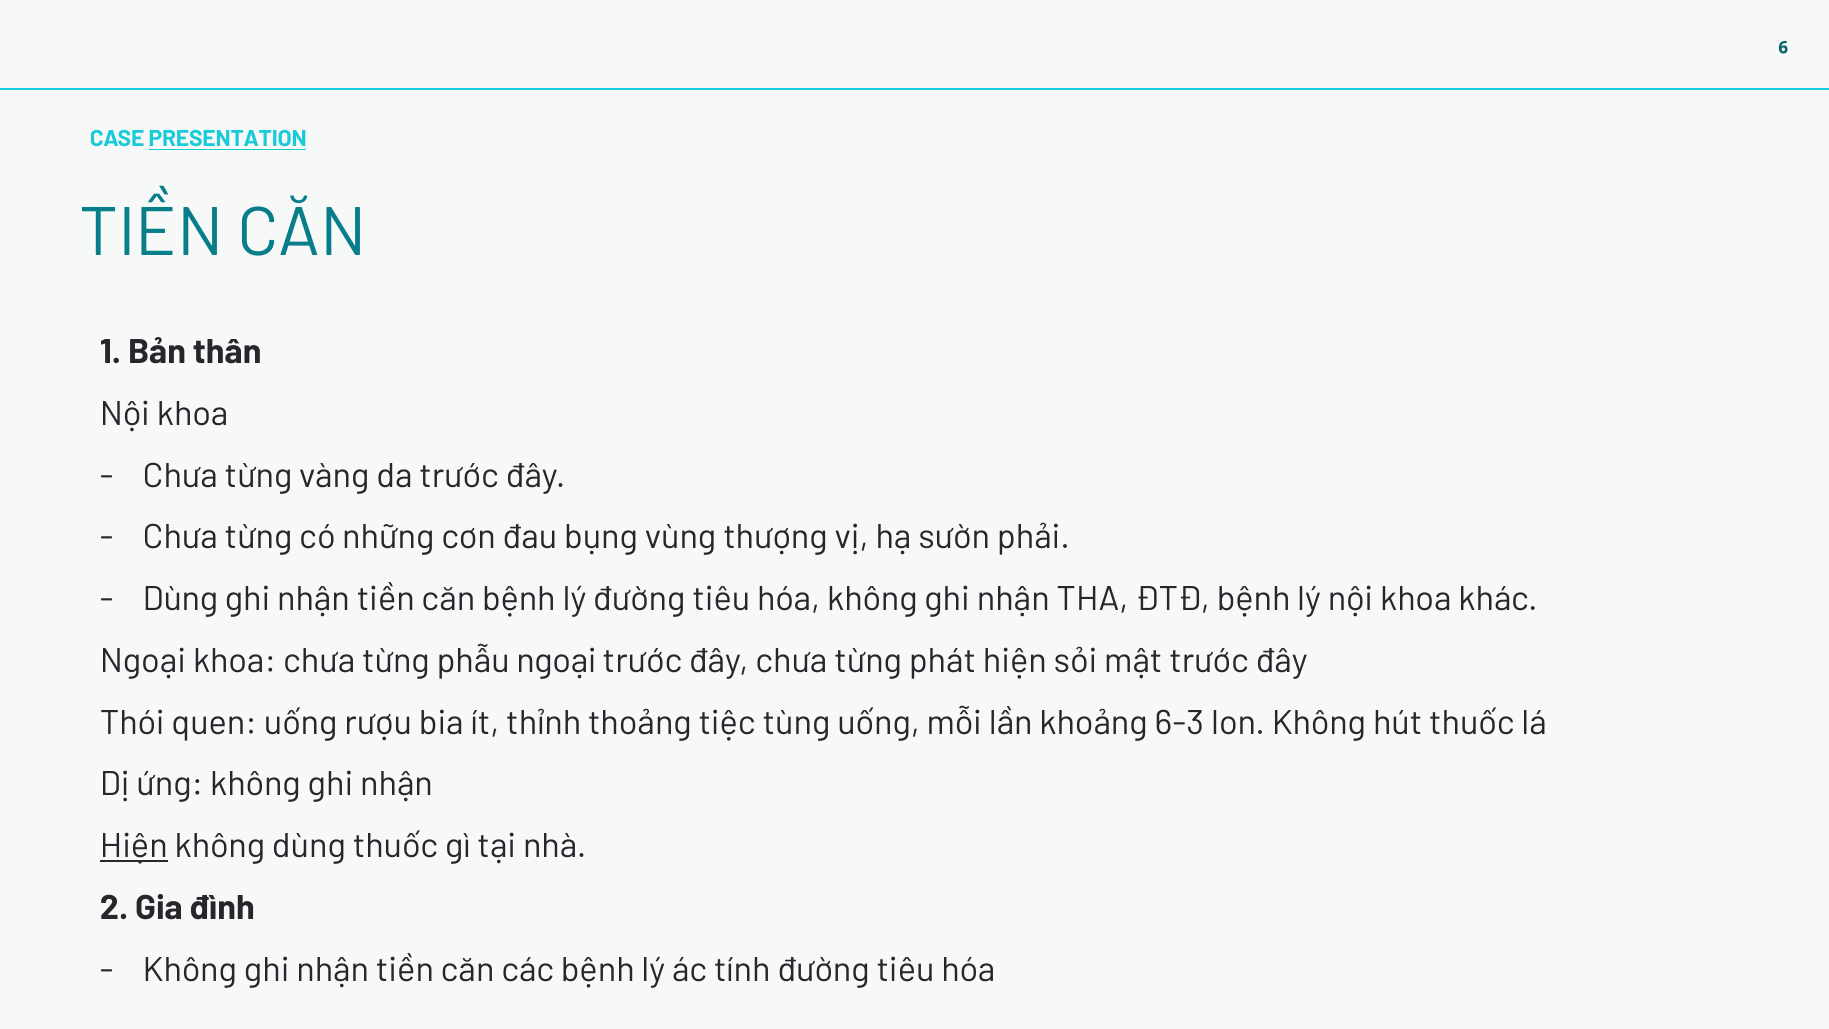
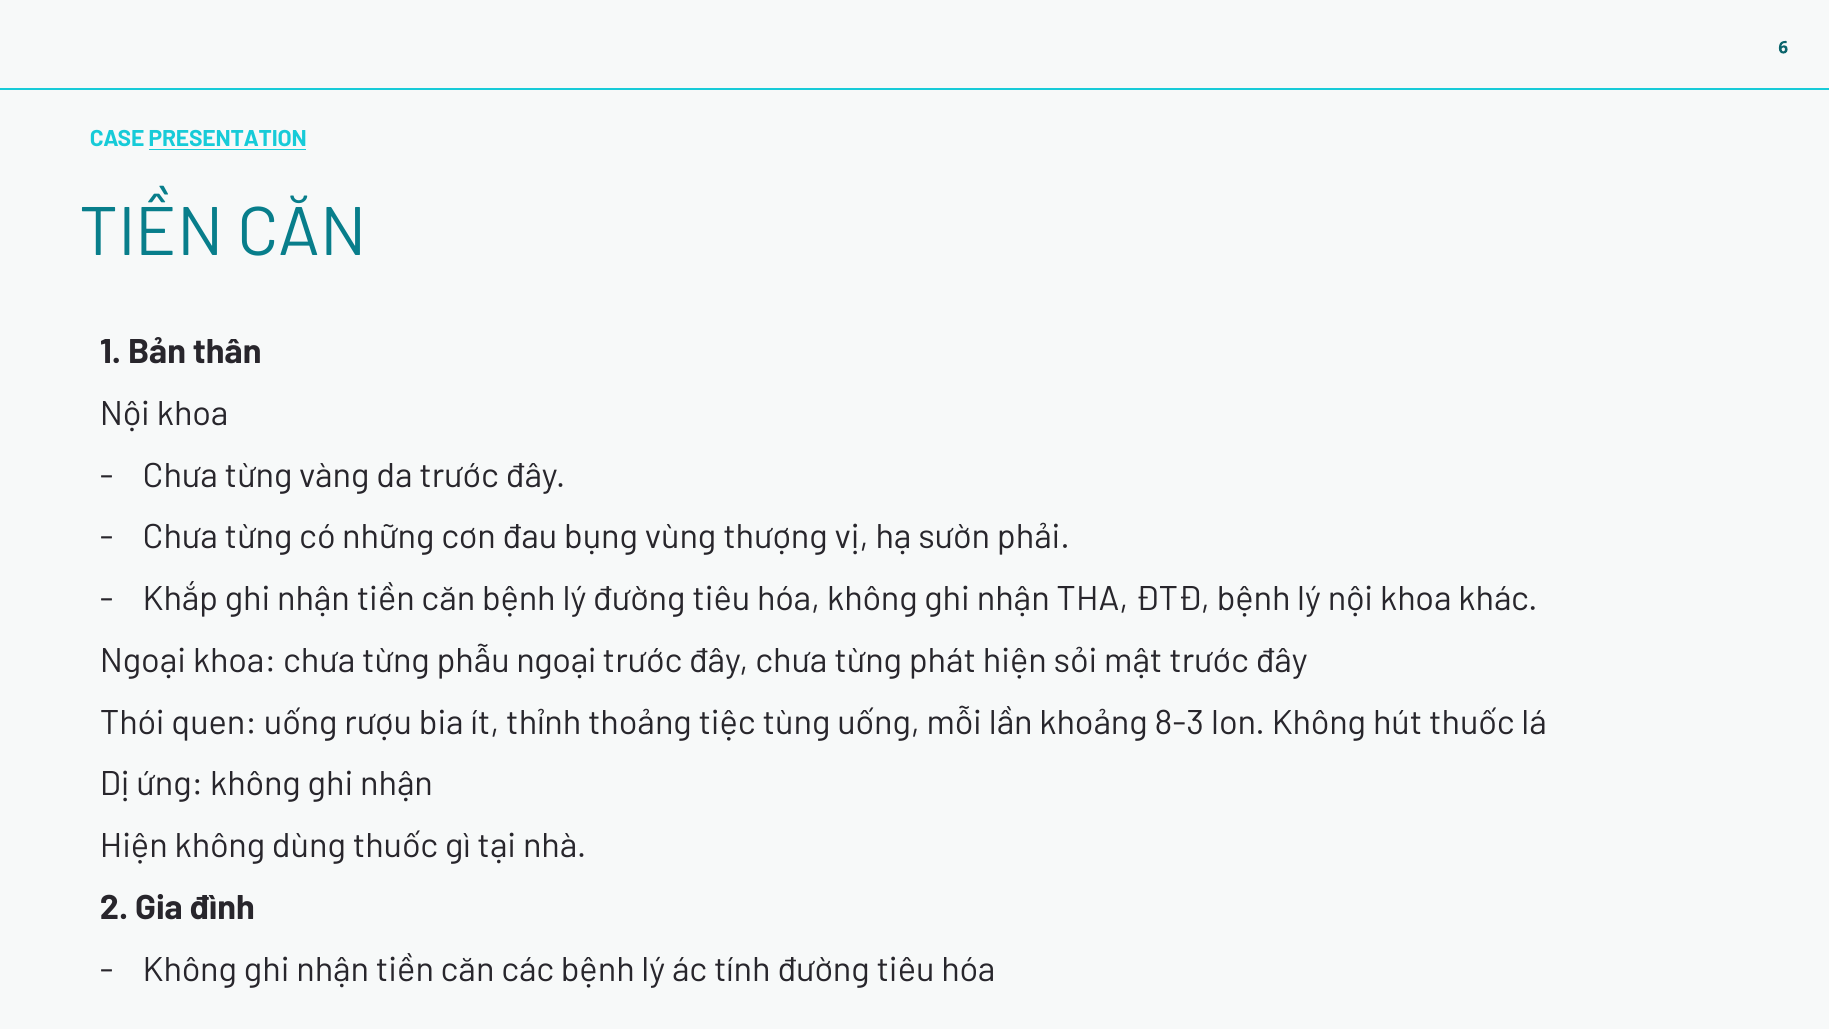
Dùng at (180, 599): Dùng -> Khắp
6-3: 6-3 -> 8-3
Hiện at (134, 846) underline: present -> none
